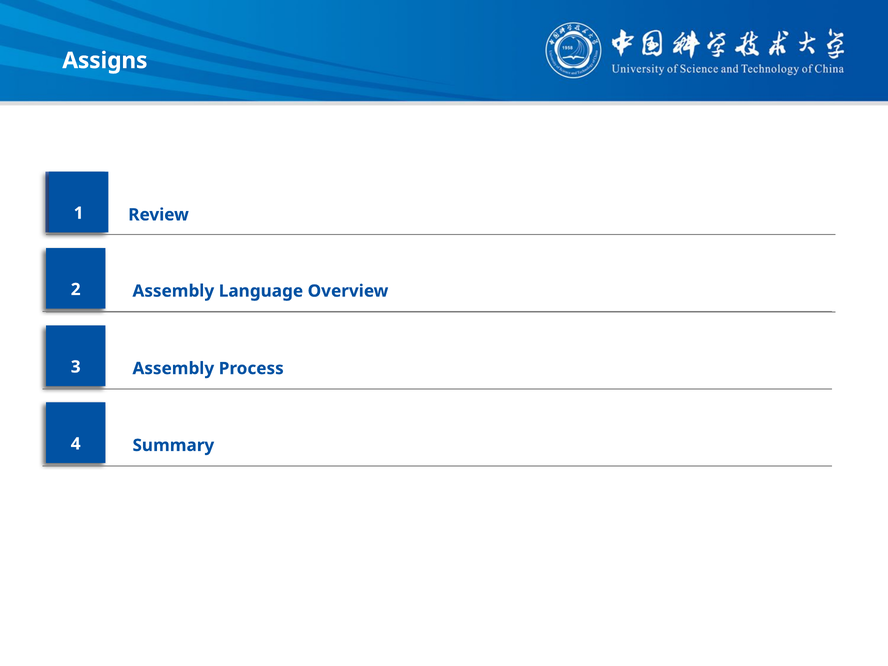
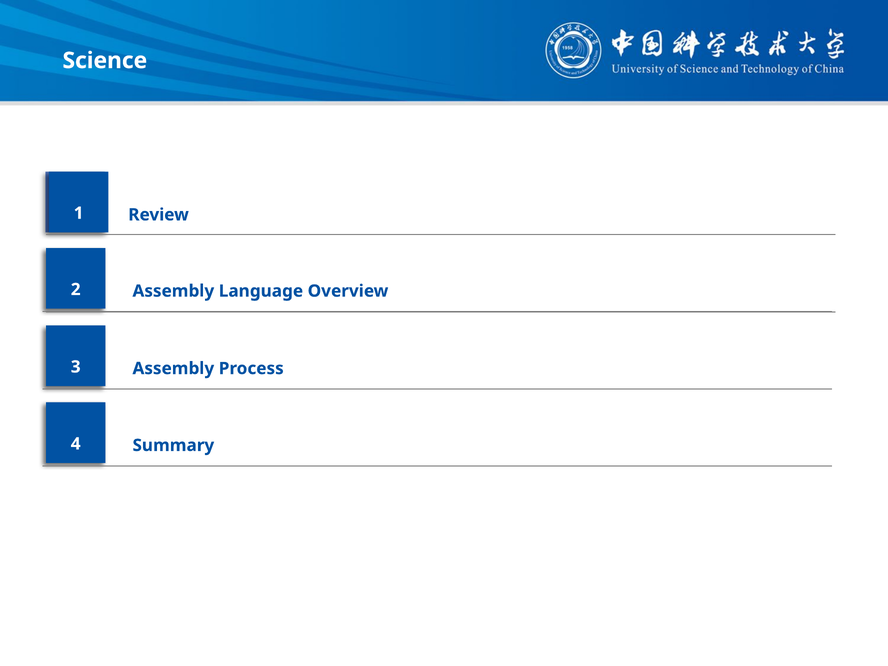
Assigns: Assigns -> Science
